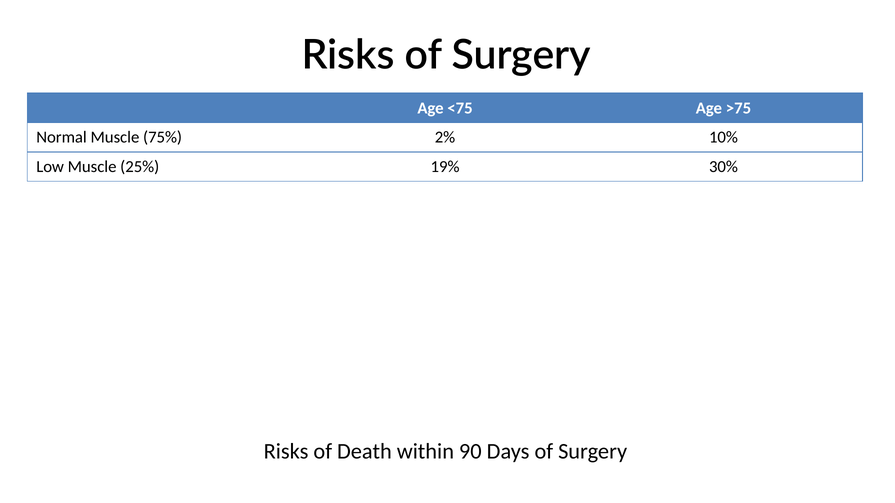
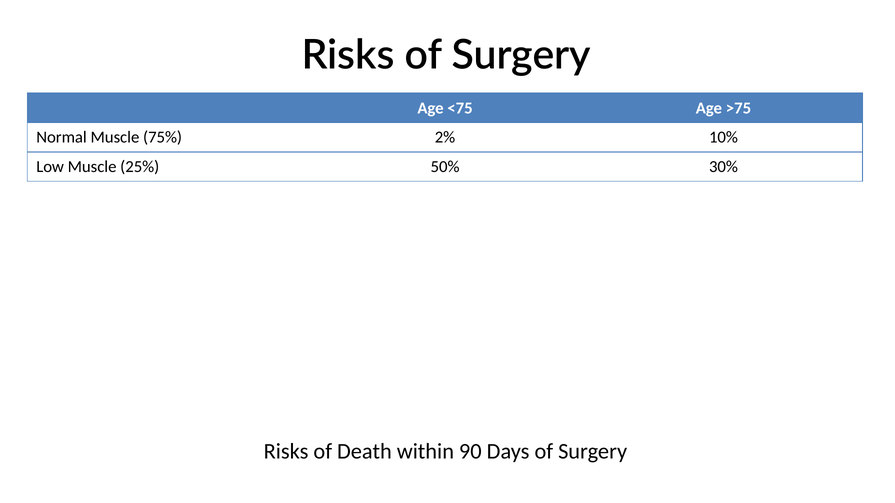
19%: 19% -> 50%
